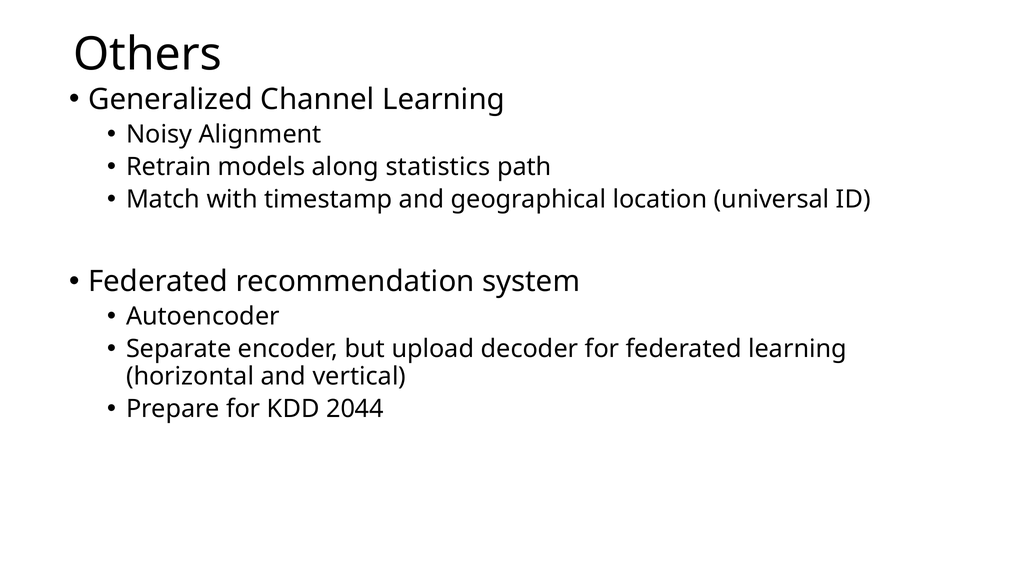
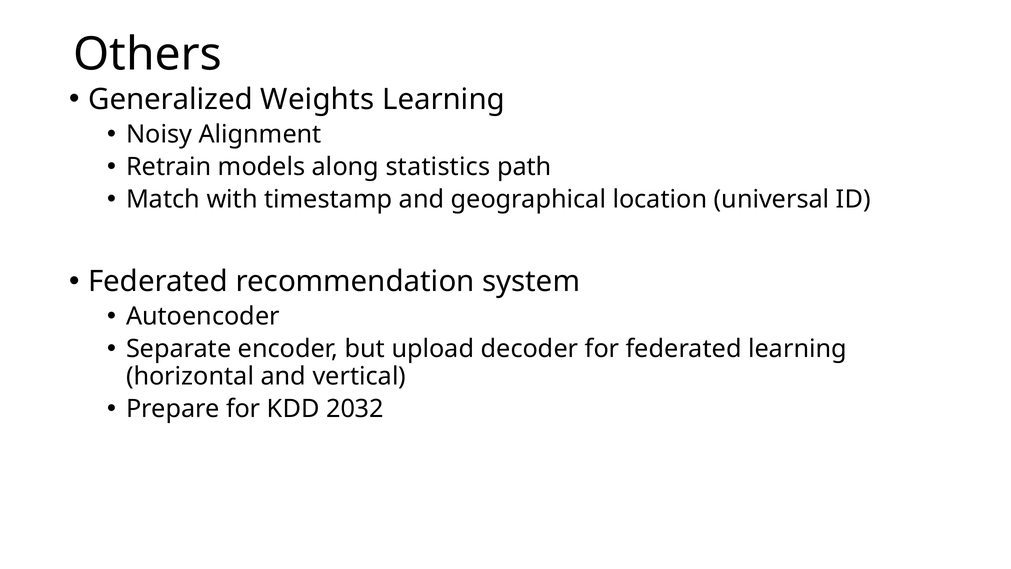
Channel: Channel -> Weights
2044: 2044 -> 2032
